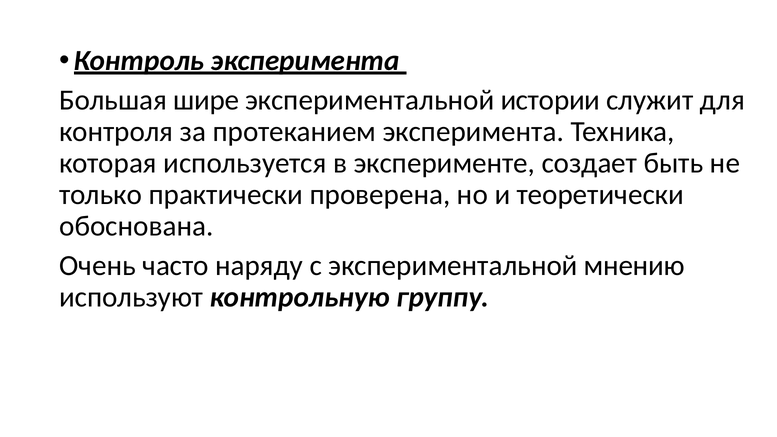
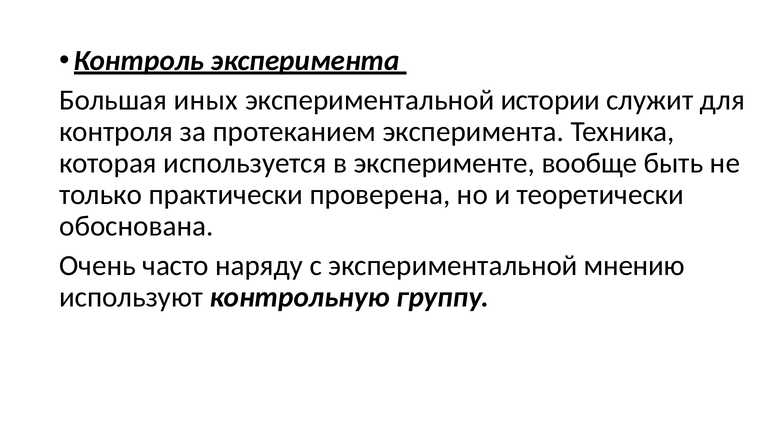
шире: шире -> иных
создает: создает -> вообще
